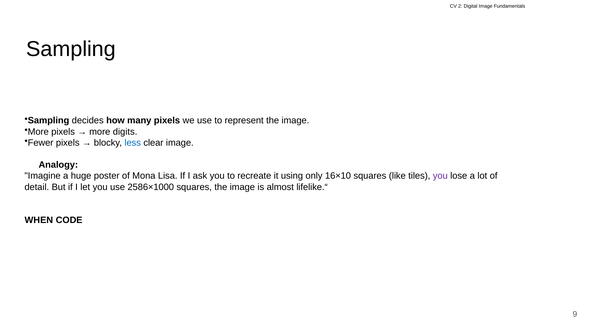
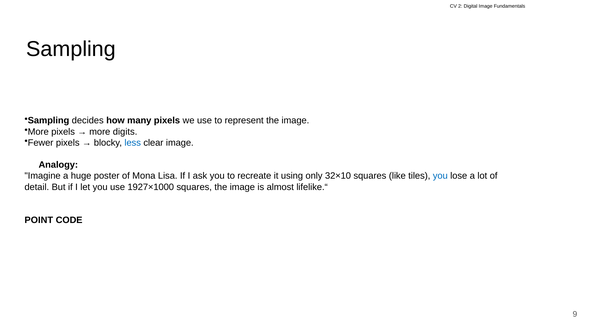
16×10: 16×10 -> 32×10
you at (440, 176) colour: purple -> blue
2586×1000: 2586×1000 -> 1927×1000
WHEN: WHEN -> POINT
